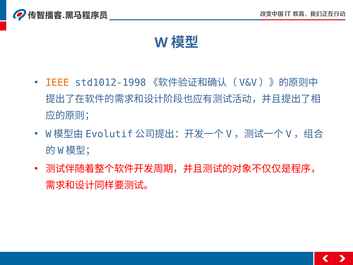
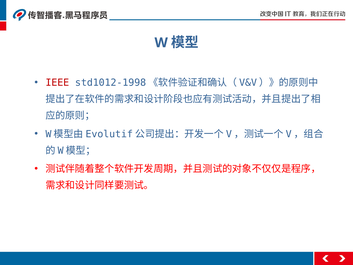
IEEE colour: orange -> red
